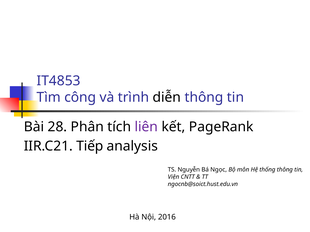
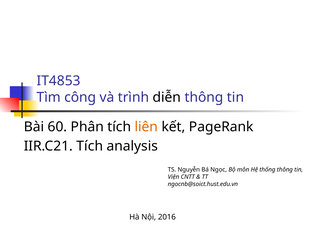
28: 28 -> 60
liên colour: purple -> orange
IIR.C21 Tiếp: Tiếp -> Tích
